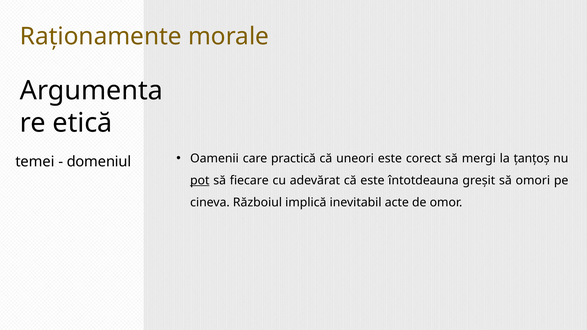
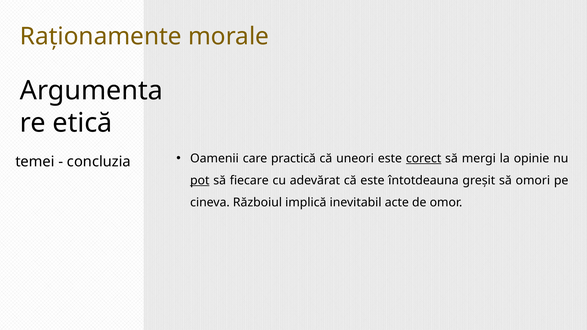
corect underline: none -> present
țanțoș: țanțoș -> opinie
domeniul: domeniul -> concluzia
